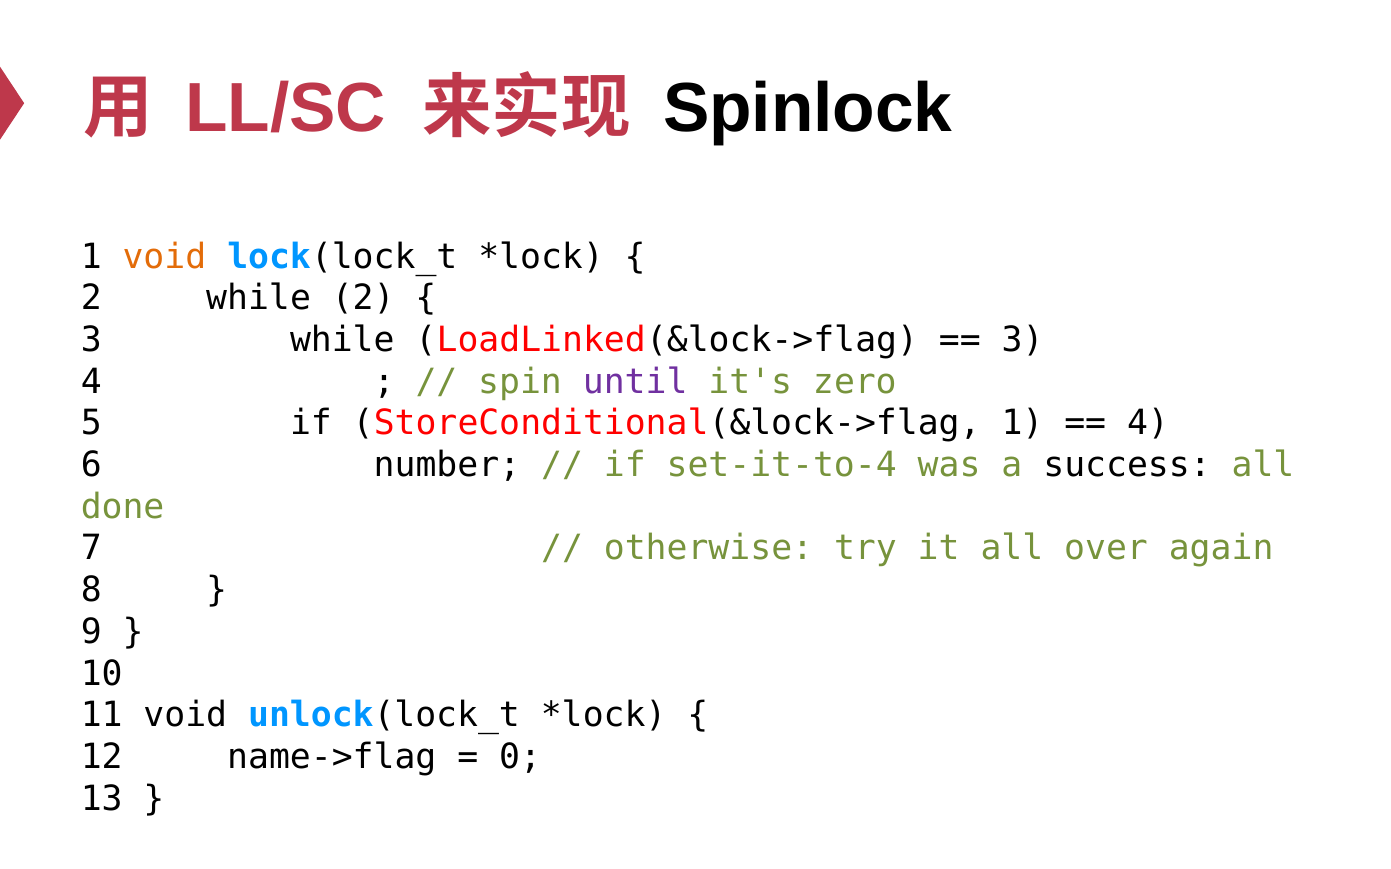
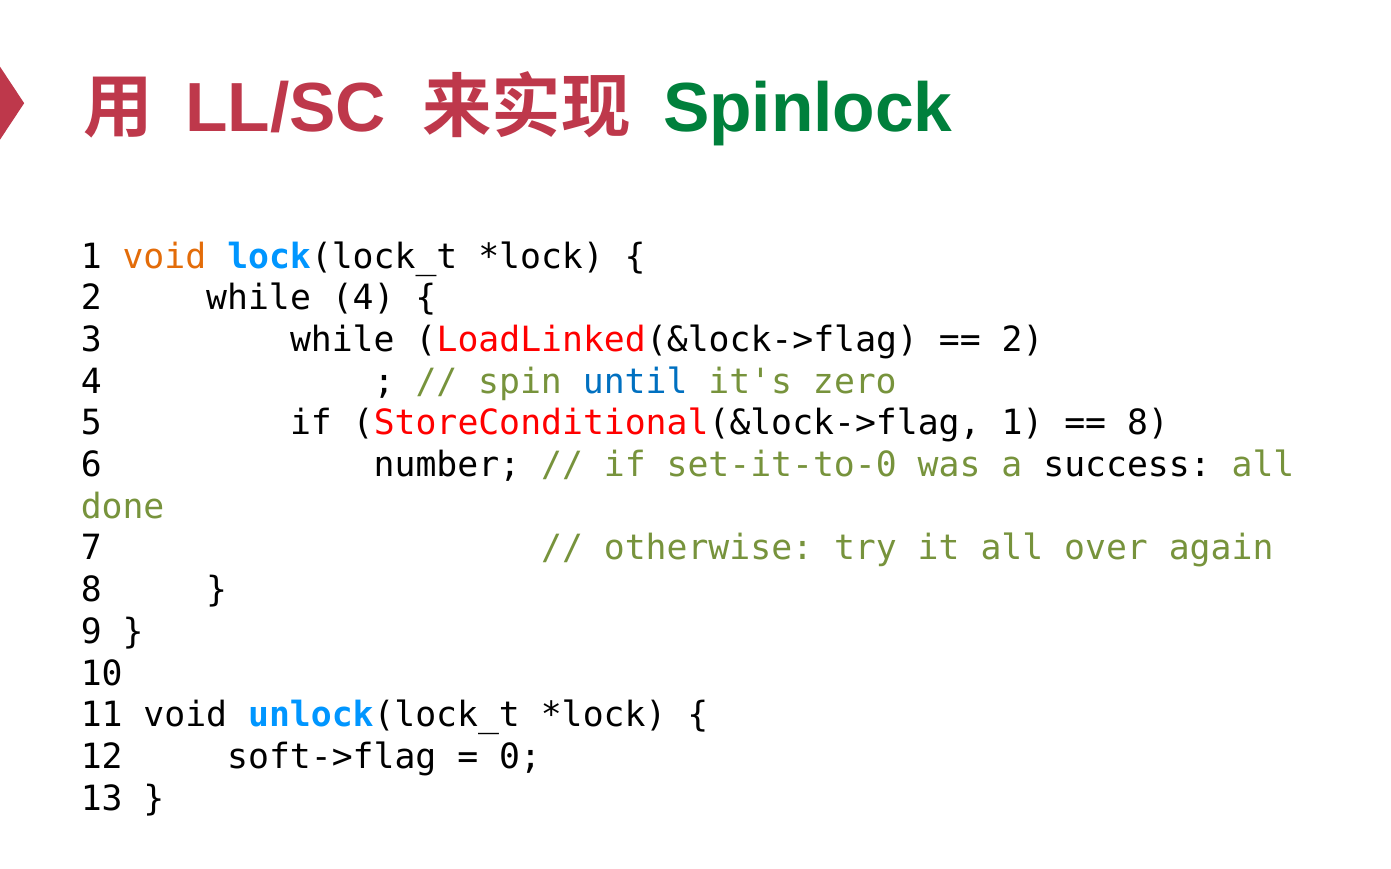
Spinlock colour: black -> green
while 2: 2 -> 4
3 at (1023, 340): 3 -> 2
until colour: purple -> blue
4 at (1148, 424): 4 -> 8
set-it-to-4: set-it-to-4 -> set-it-to-0
name->flag: name->flag -> soft->flag
